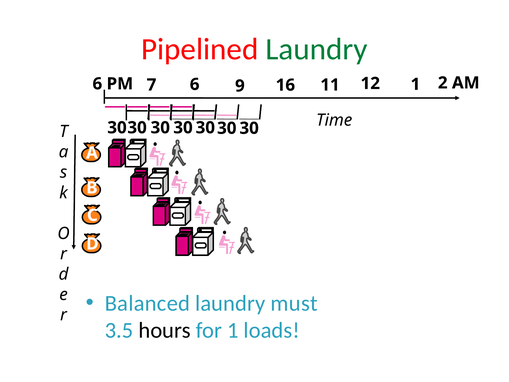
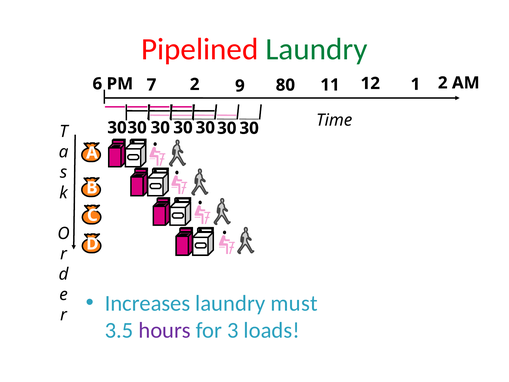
7 6: 6 -> 2
16: 16 -> 80
Balanced: Balanced -> Increases
hours colour: black -> purple
for 1: 1 -> 3
